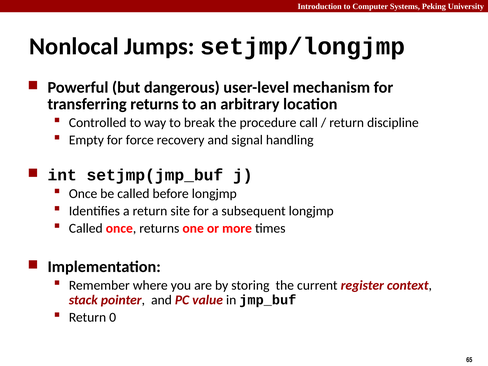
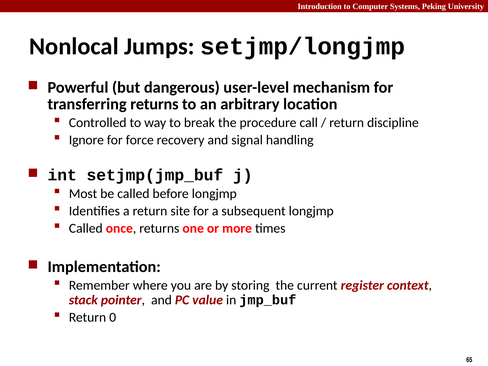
Empty: Empty -> Ignore
Once at (83, 194): Once -> Most
